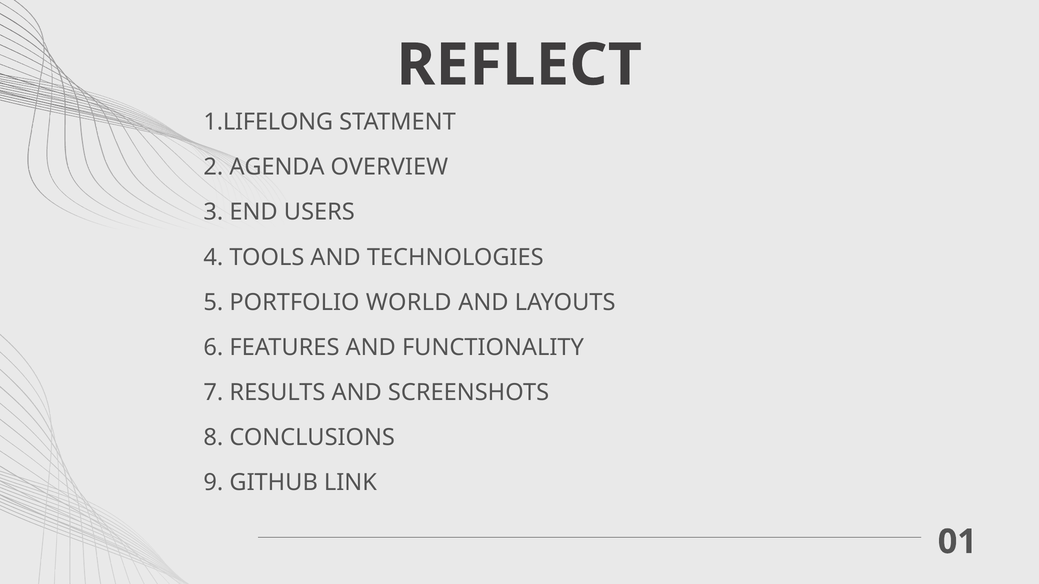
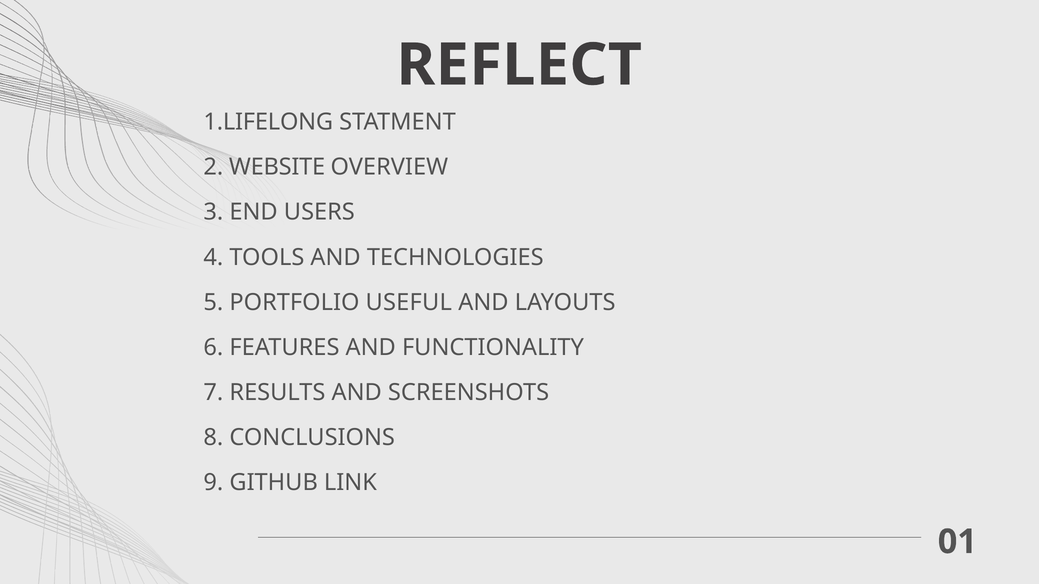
AGENDA: AGENDA -> WEBSITE
WORLD: WORLD -> USEFUL
